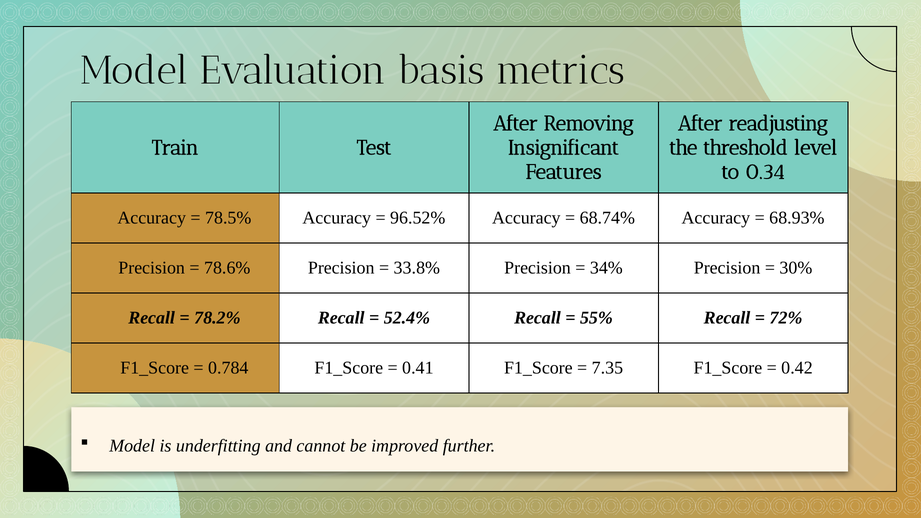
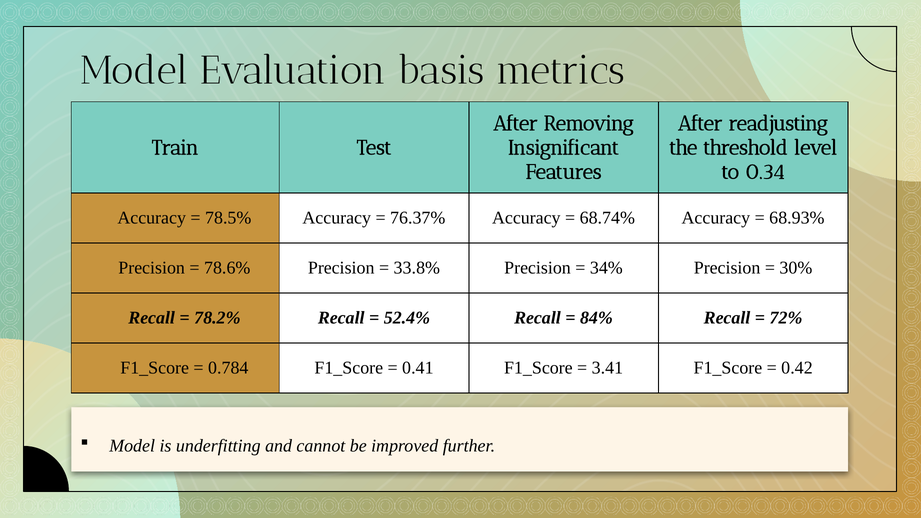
96.52%: 96.52% -> 76.37%
55%: 55% -> 84%
7.35: 7.35 -> 3.41
